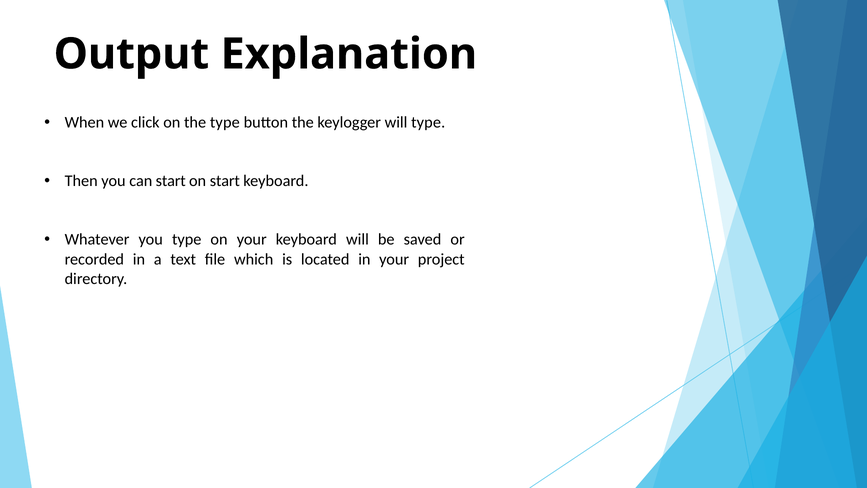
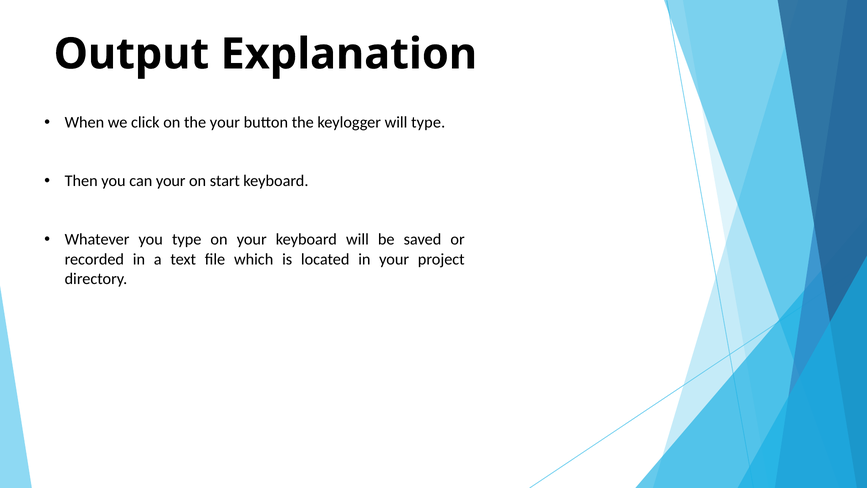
the type: type -> your
can start: start -> your
